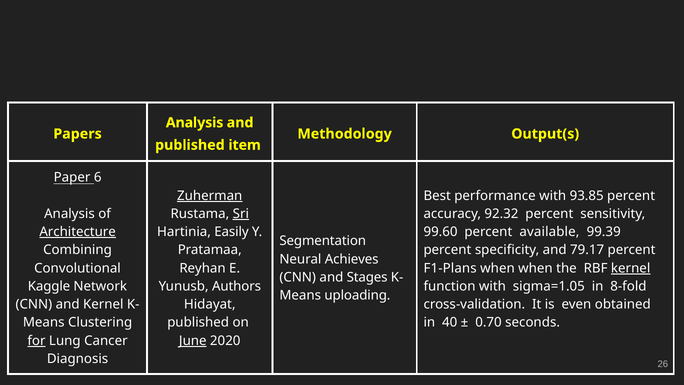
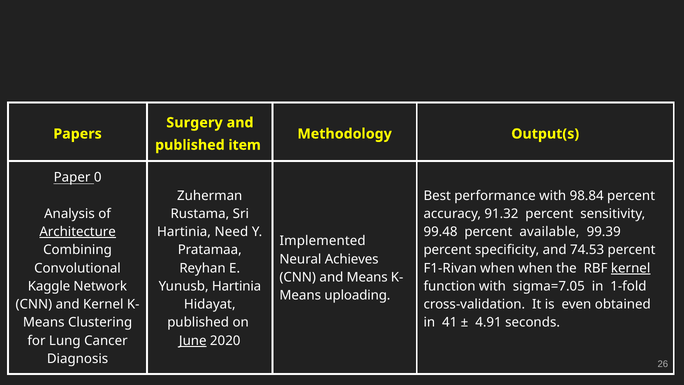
Analysis at (195, 123): Analysis -> Surgery
6: 6 -> 0
Zuherman underline: present -> none
93.85: 93.85 -> 98.84
Sri underline: present -> none
92.32: 92.32 -> 91.32
Easily: Easily -> Need
99.60: 99.60 -> 99.48
Segmentation: Segmentation -> Implemented
79.17: 79.17 -> 74.53
F1-Plans: F1-Plans -> F1-Rivan
and Stages: Stages -> Means
Yunusb Authors: Authors -> Hartinia
sigma=1.05: sigma=1.05 -> sigma=7.05
8-fold: 8-fold -> 1-fold
40: 40 -> 41
0.70: 0.70 -> 4.91
for underline: present -> none
